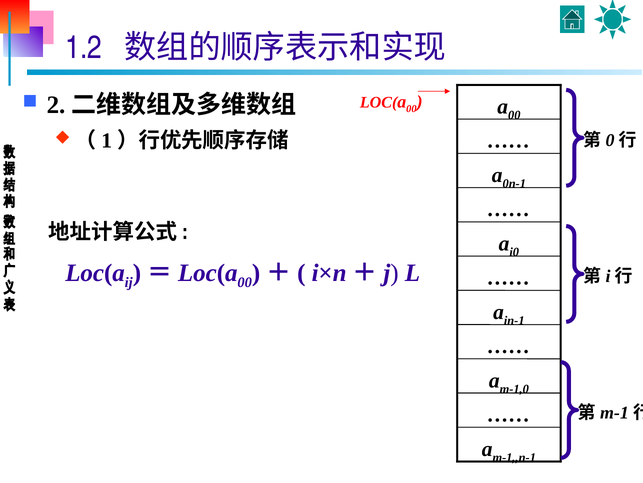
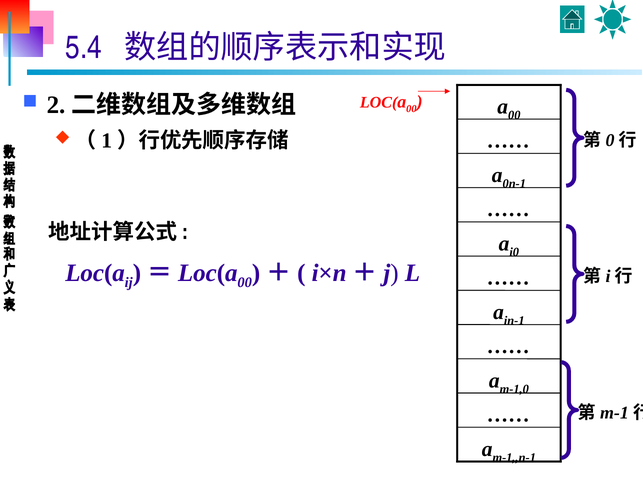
1.2: 1.2 -> 5.4
